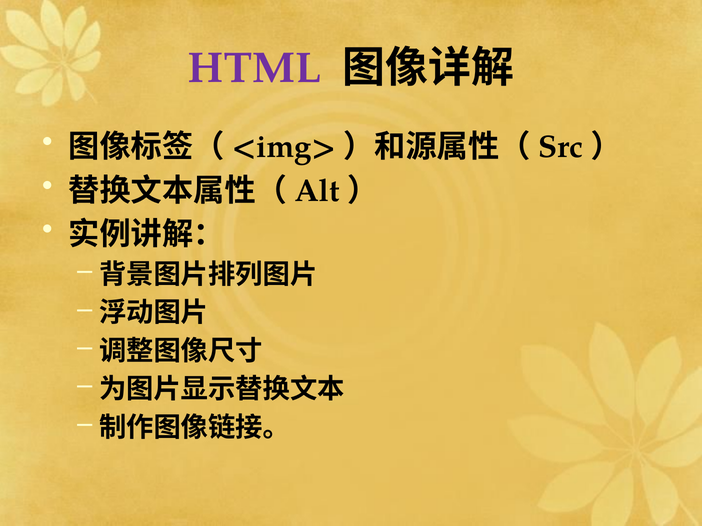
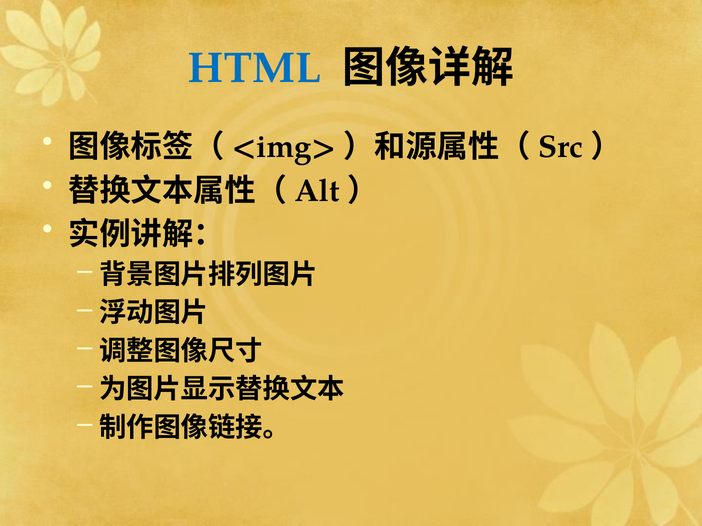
HTML colour: purple -> blue
